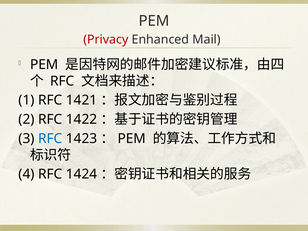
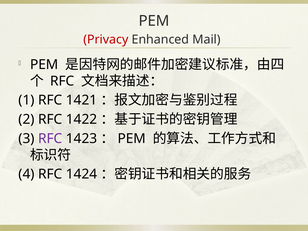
RFC at (50, 139) colour: blue -> purple
